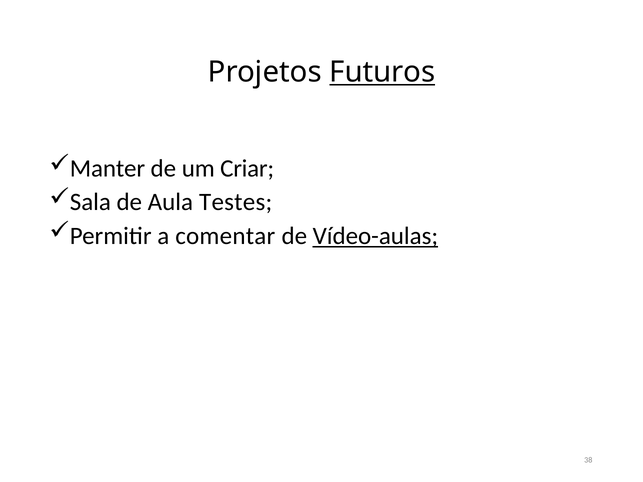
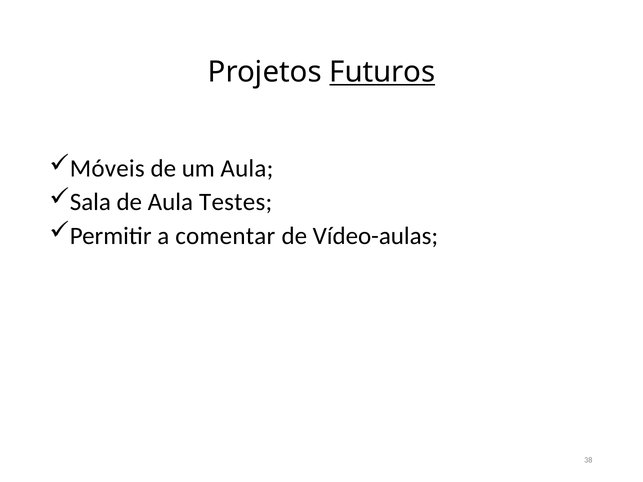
Manter: Manter -> Móveis
um Criar: Criar -> Aula
Vídeo-aulas underline: present -> none
